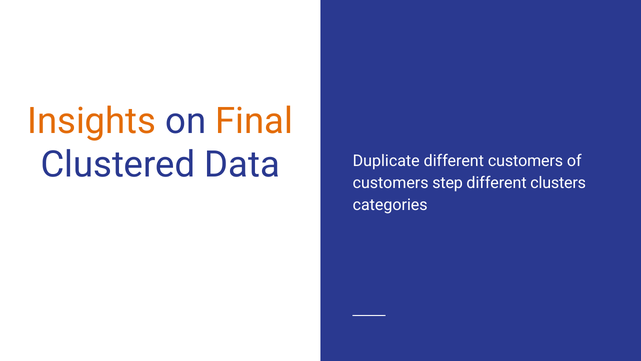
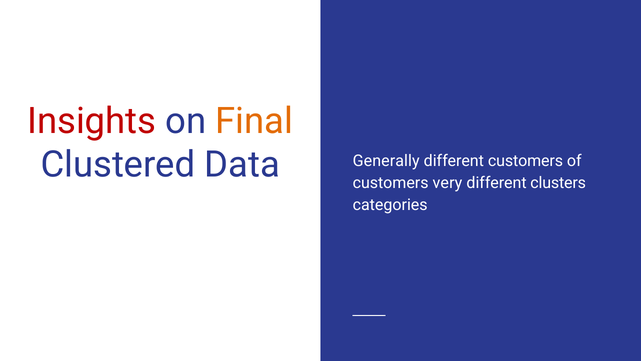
Insights colour: orange -> red
Duplicate: Duplicate -> Generally
step: step -> very
